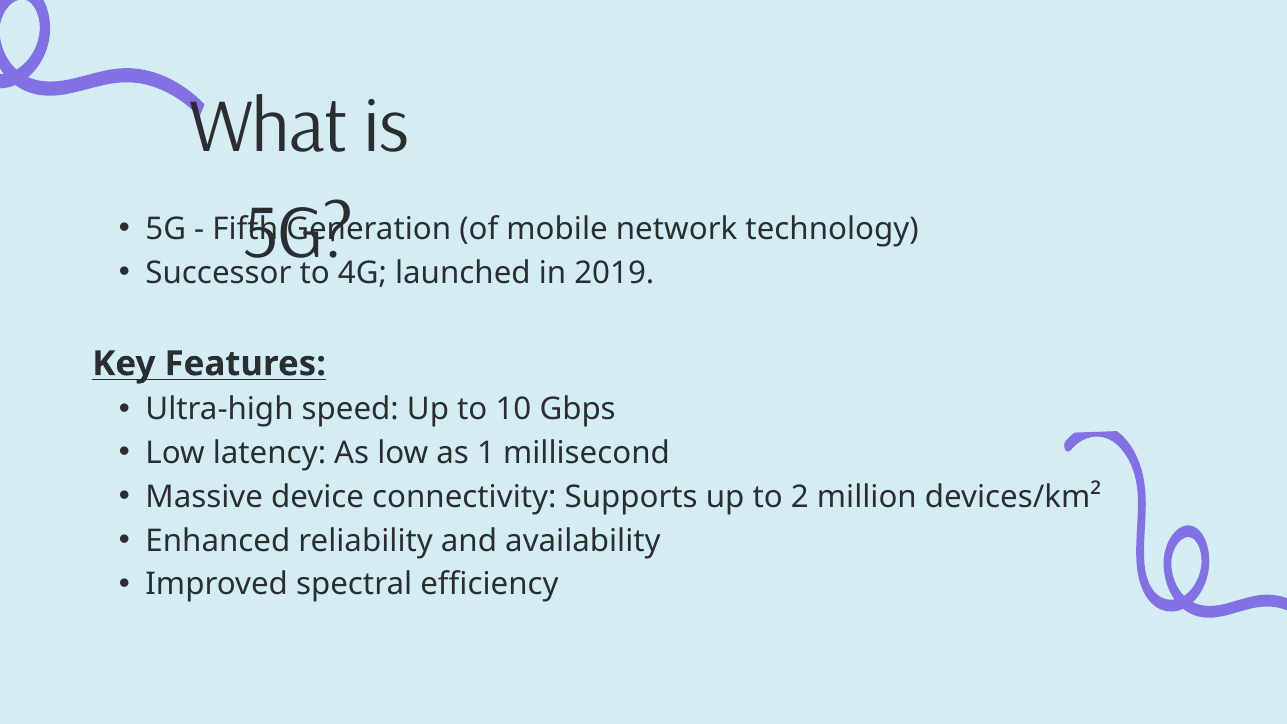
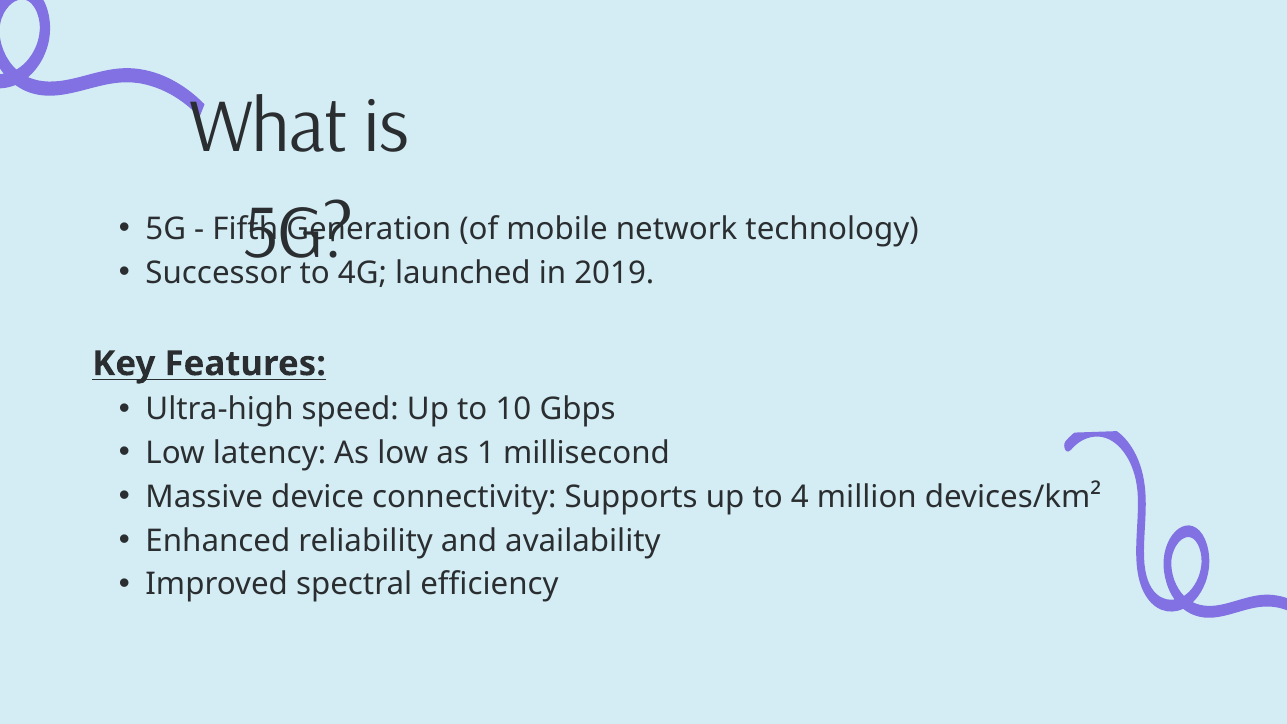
2: 2 -> 4
